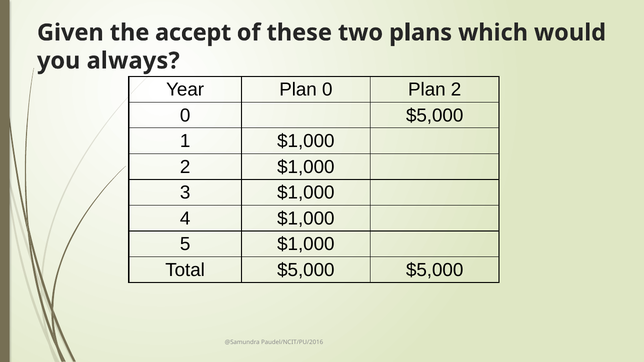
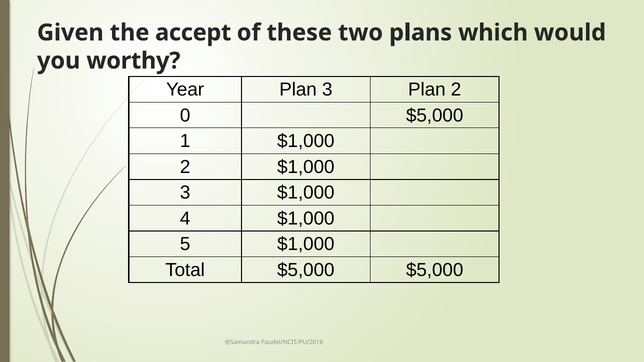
always: always -> worthy
Plan 0: 0 -> 3
